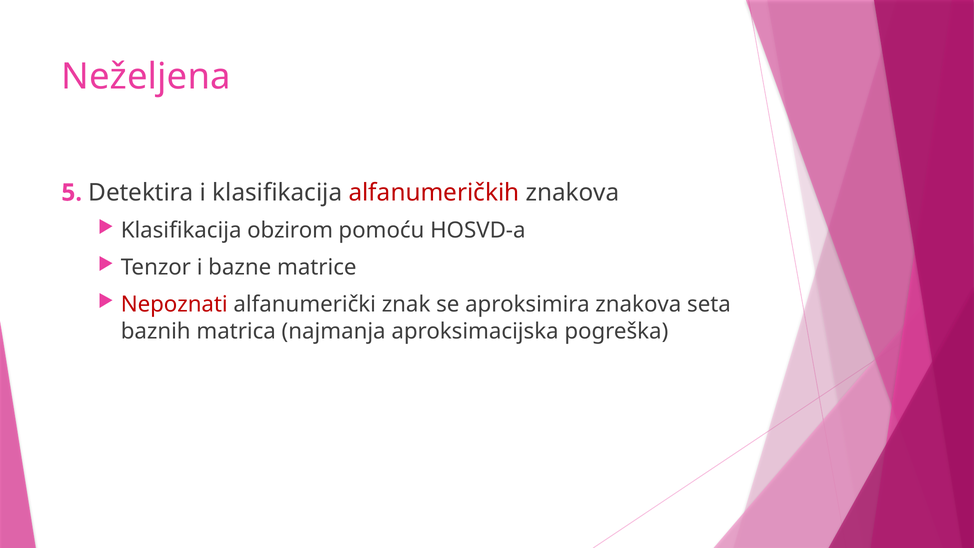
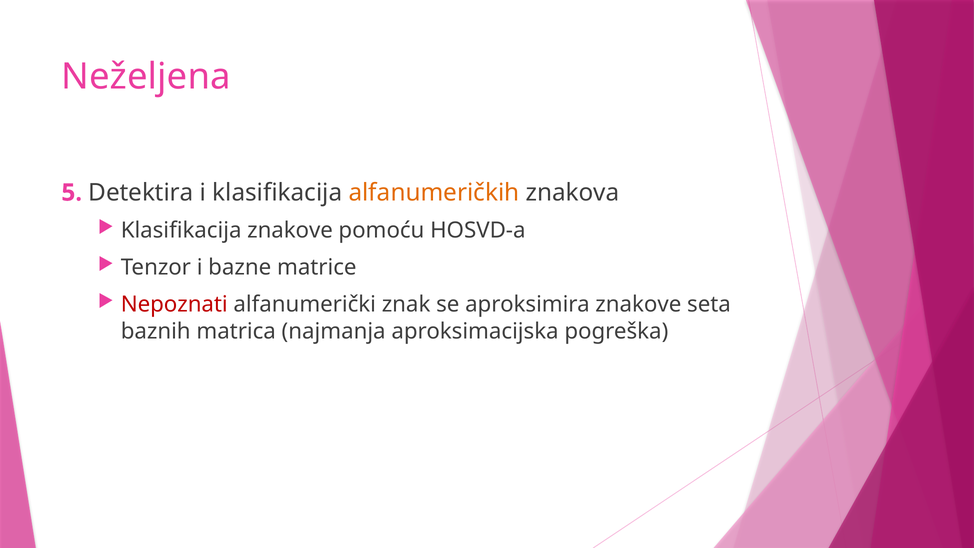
alfanumeričkih colour: red -> orange
Klasifikacija obzirom: obzirom -> znakove
aproksimira znakova: znakova -> znakove
